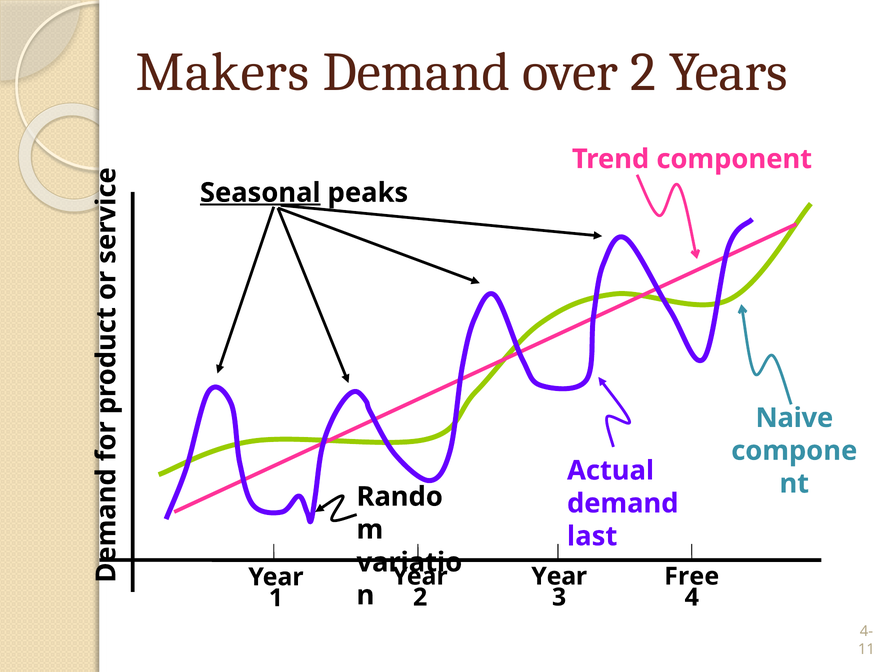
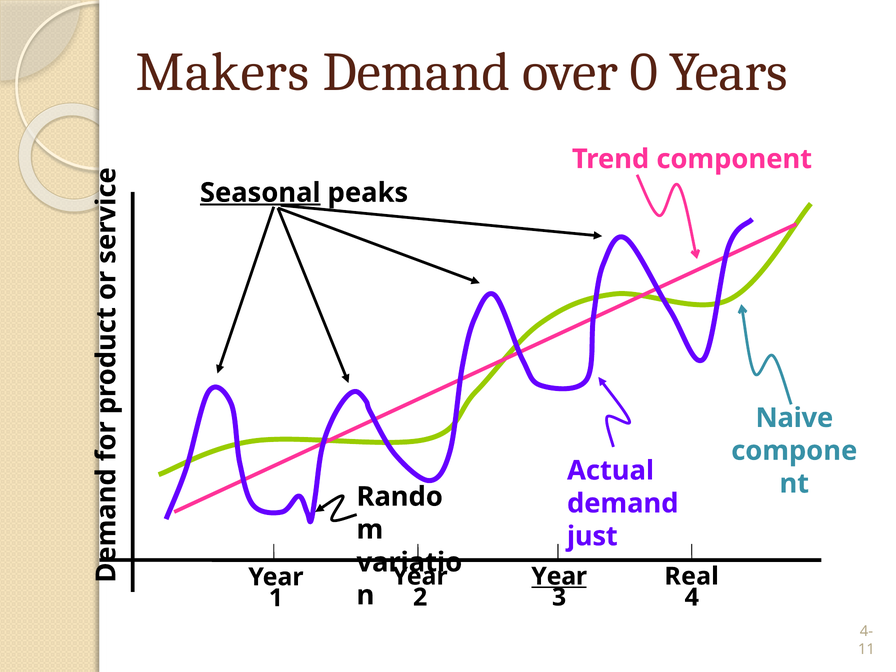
over 2: 2 -> 0
last: last -> just
Year at (559, 576) underline: none -> present
Free: Free -> Real
